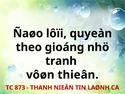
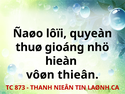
theo: theo -> thuø
tranh: tranh -> hieàn
